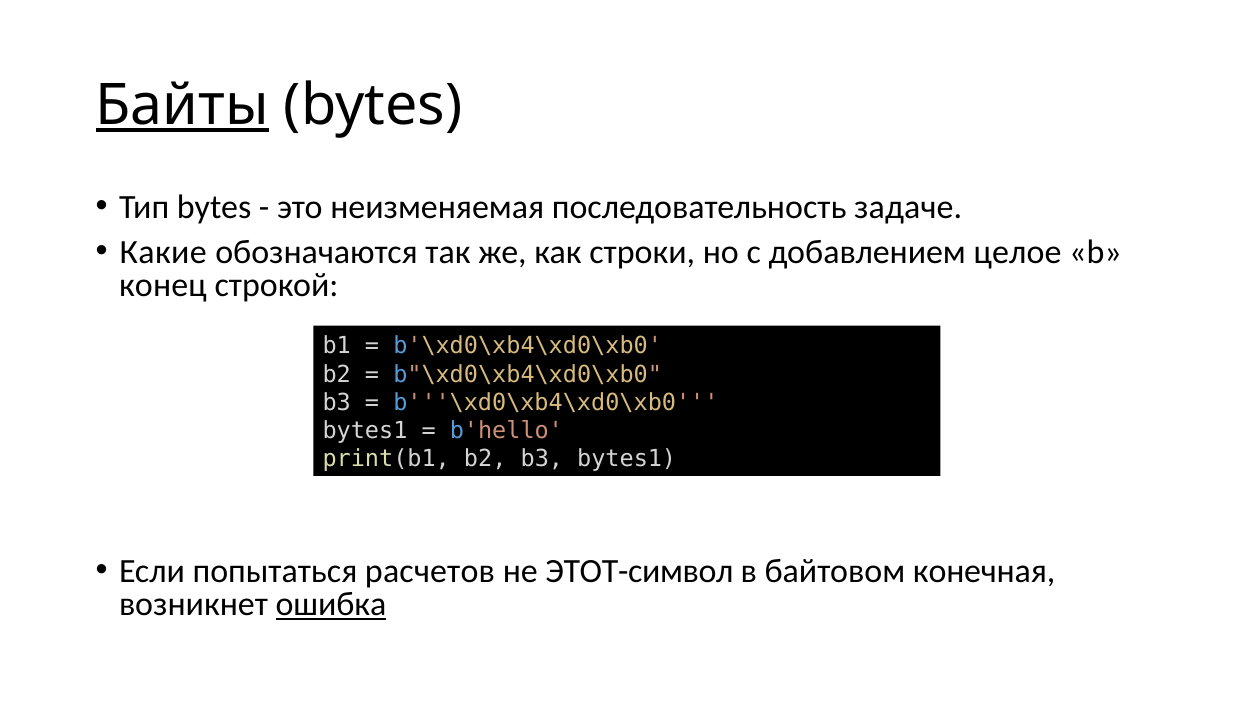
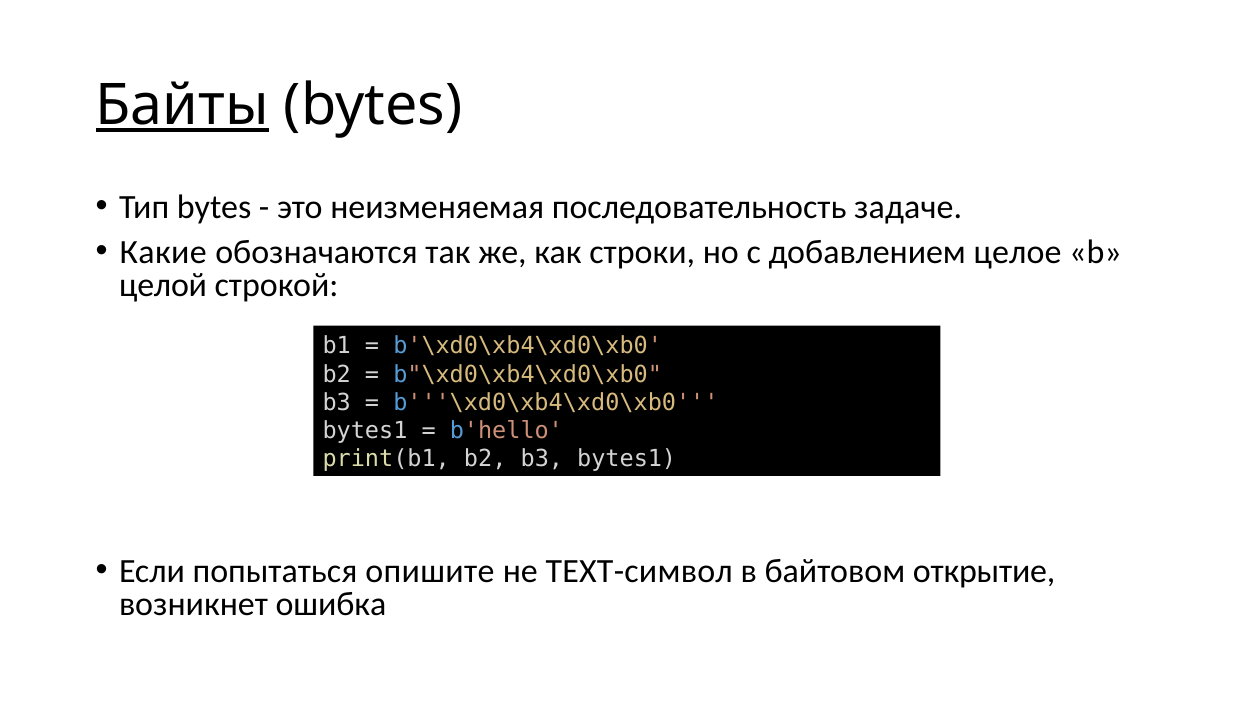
конец: конец -> целой
расчетов: расчетов -> опишите
ЭТОТ-символ: ЭТОТ-символ -> TEXT-символ
конечная: конечная -> открытие
ошибка underline: present -> none
